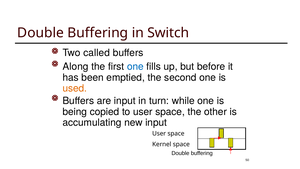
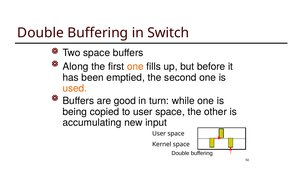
Two called: called -> space
one at (135, 67) colour: blue -> orange
are input: input -> good
